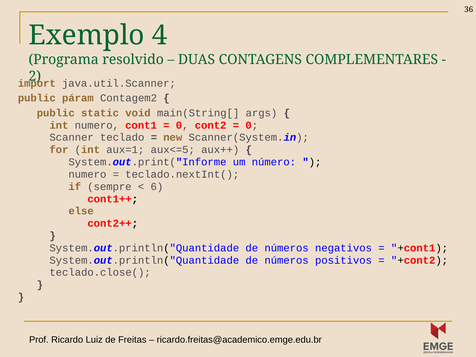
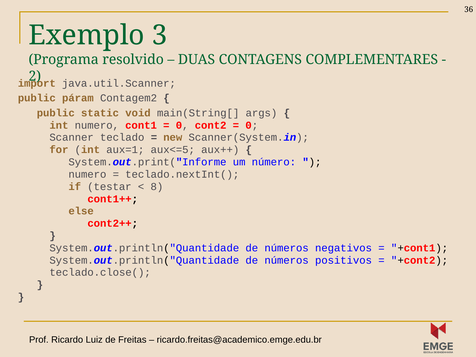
4: 4 -> 3
sempre: sempre -> testar
6: 6 -> 8
